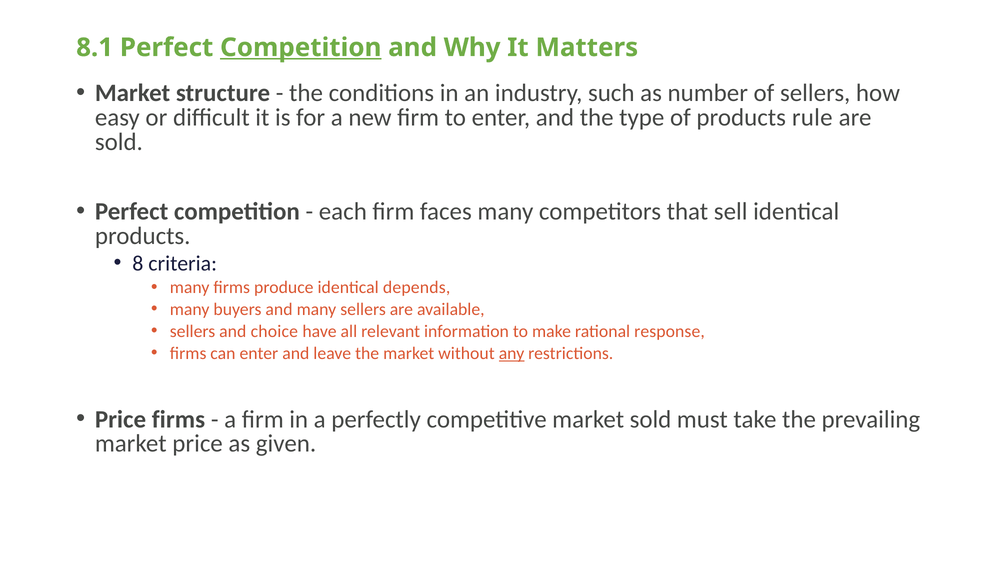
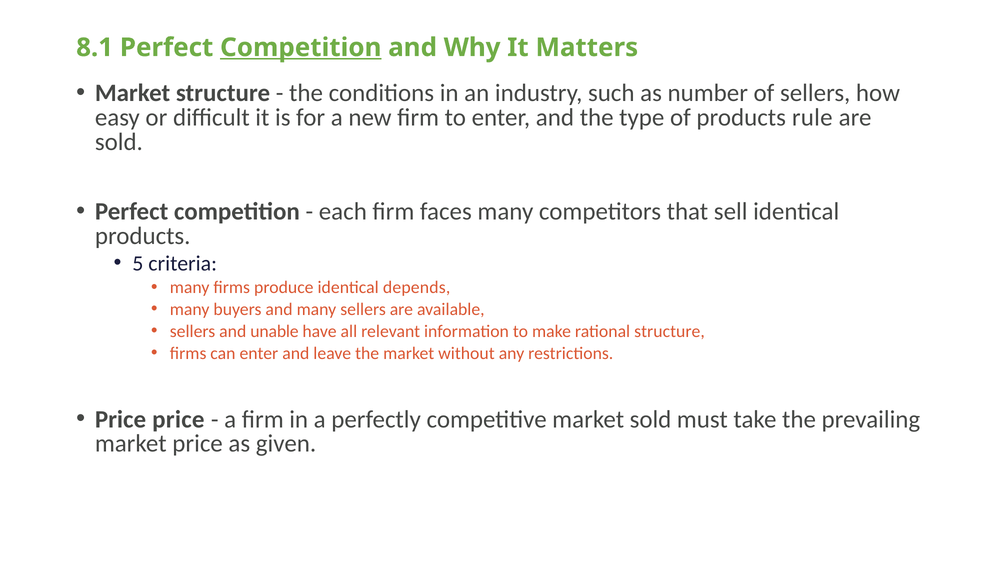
8: 8 -> 5
choice: choice -> unable
rational response: response -> structure
any underline: present -> none
Price firms: firms -> price
